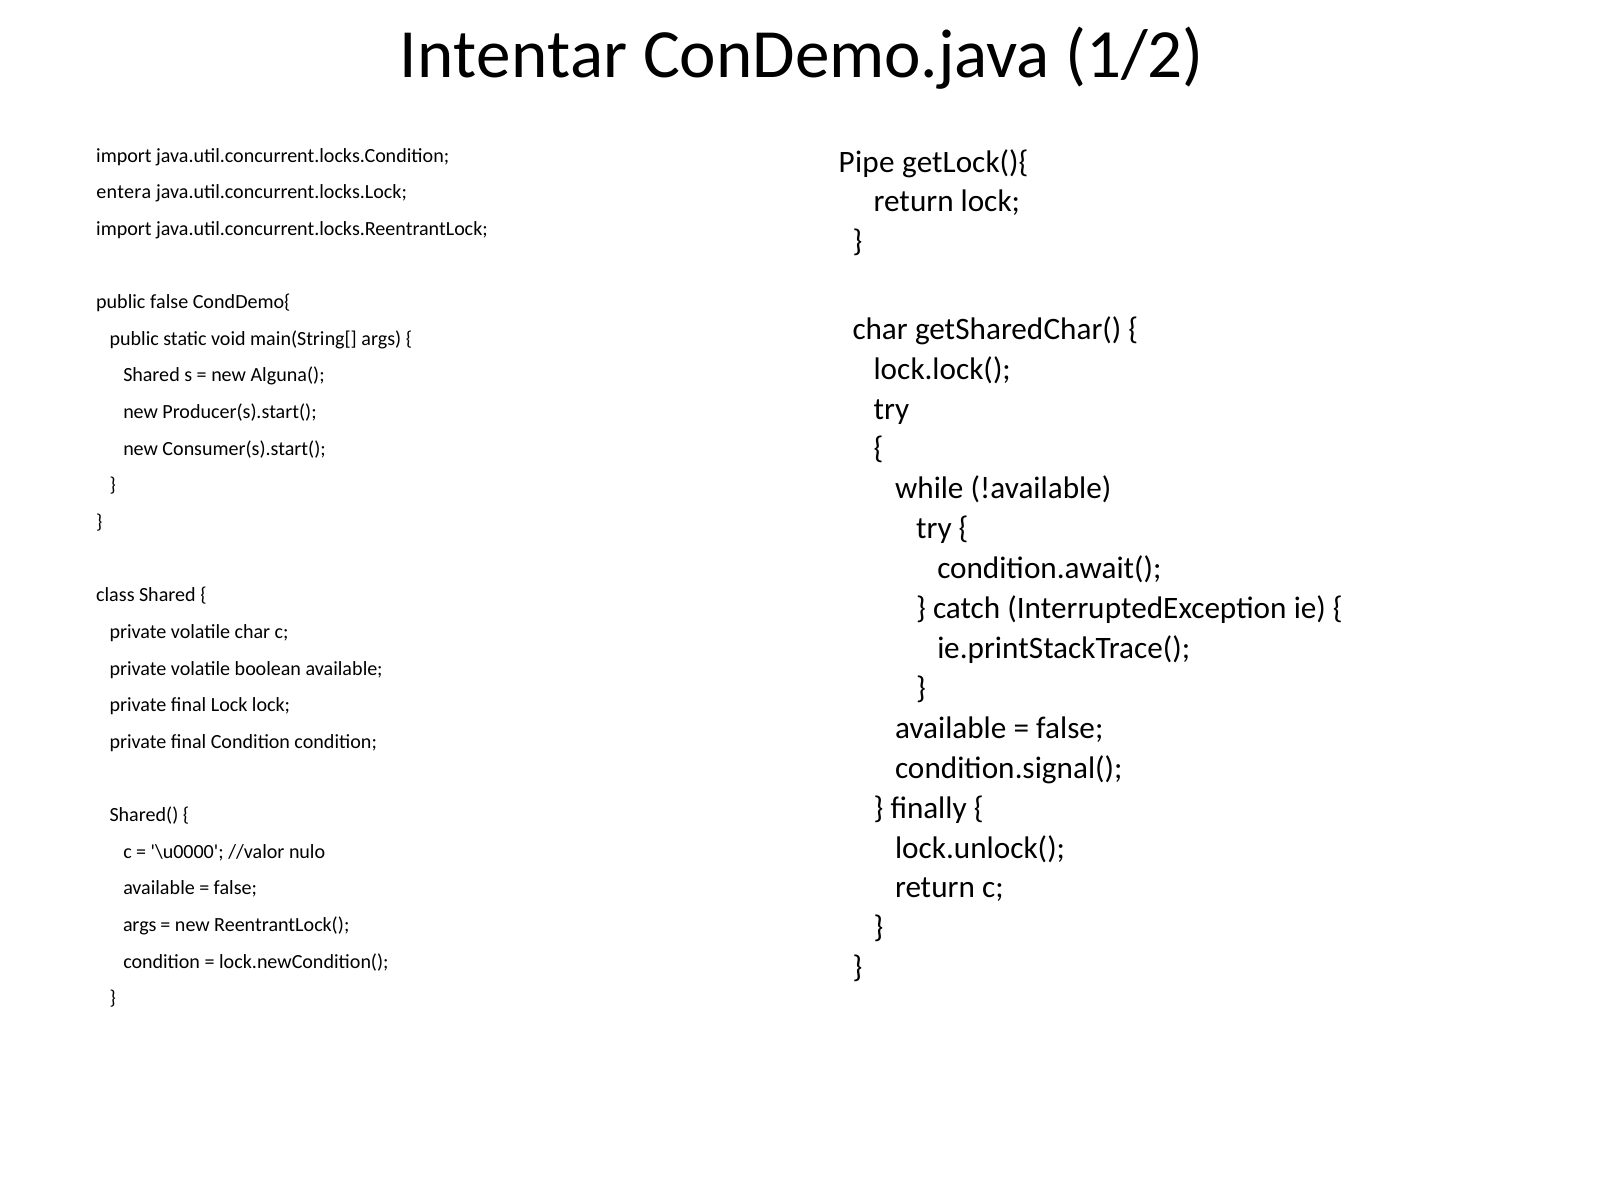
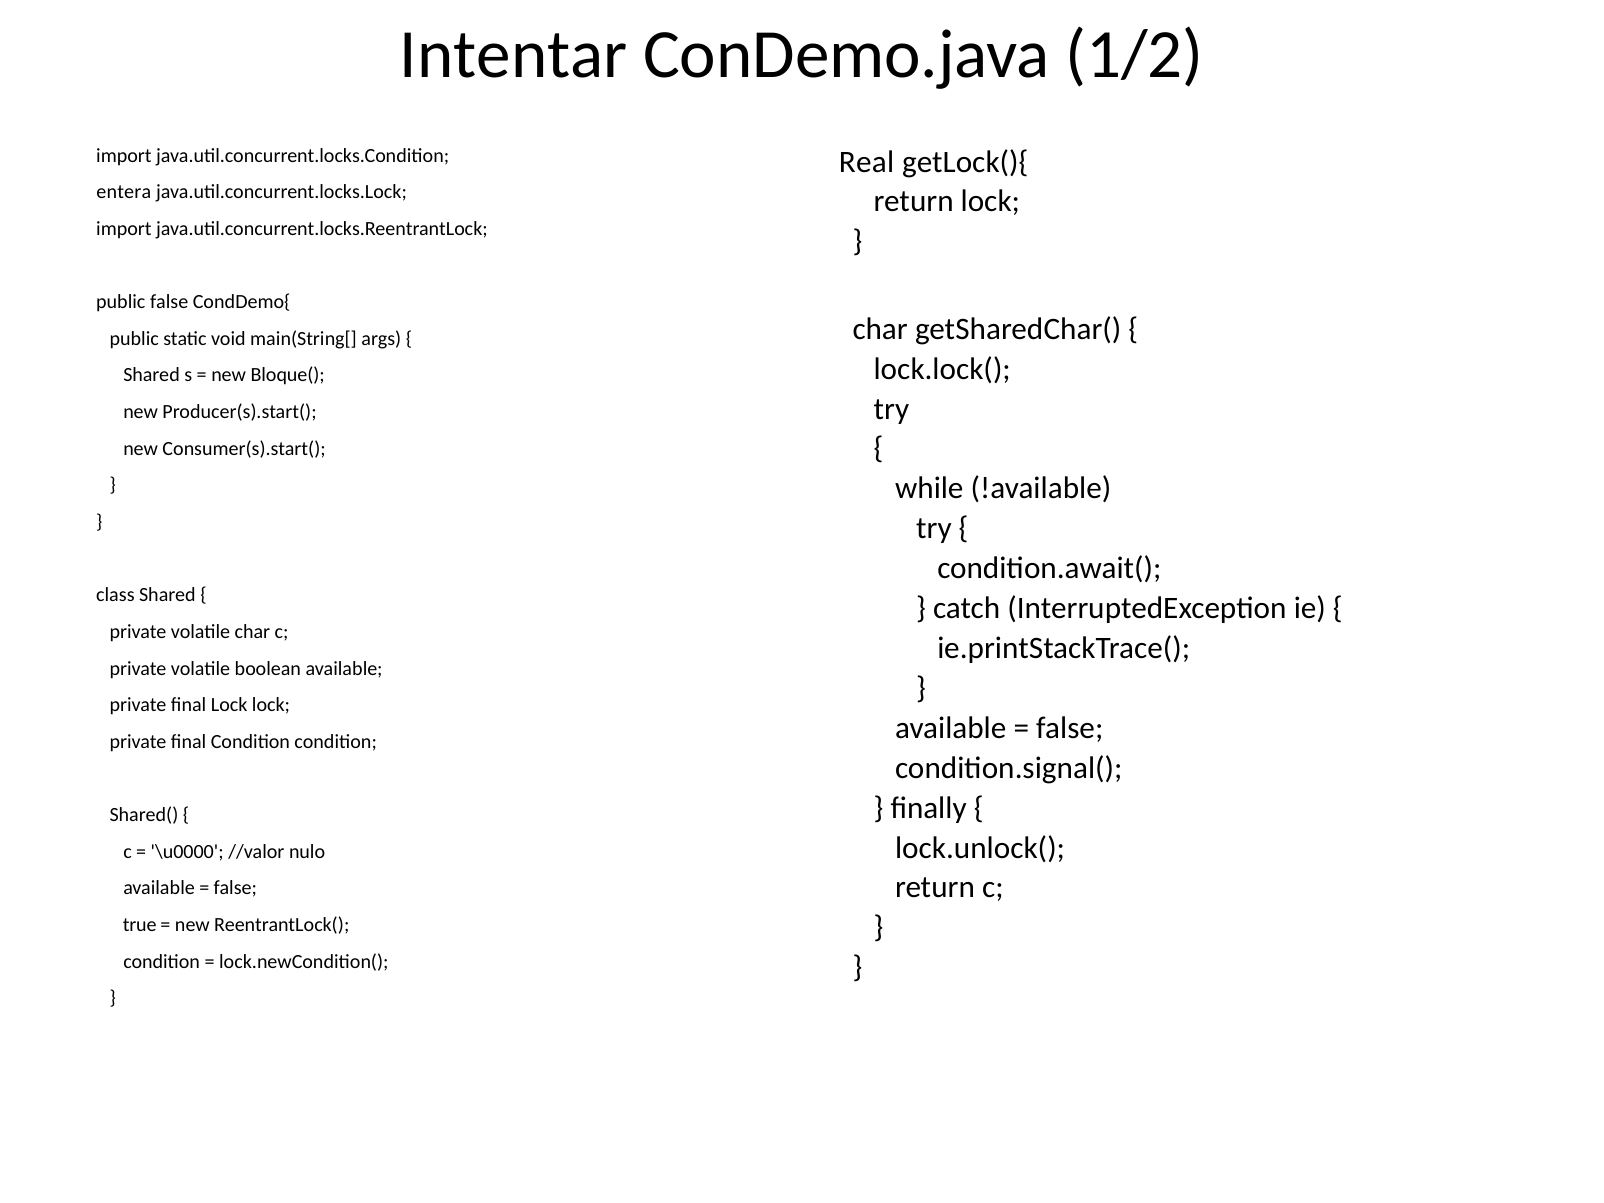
Pipe: Pipe -> Real
Alguna(: Alguna( -> Bloque(
args at (140, 925): args -> true
